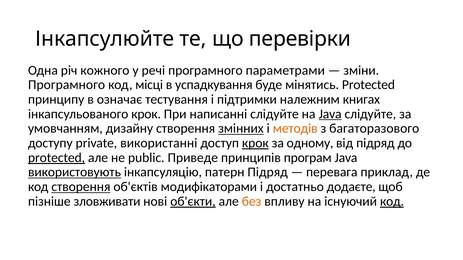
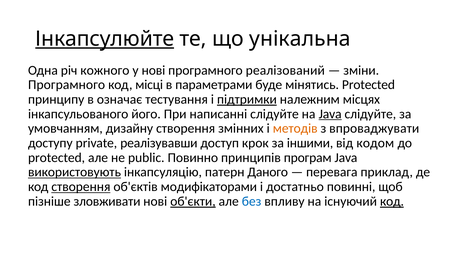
Інкапсулюйте underline: none -> present
перевірки: перевірки -> унікальна
у речі: речі -> нові
параметрами: параметрами -> реалізований
успадкування: успадкування -> параметрами
підтримки underline: none -> present
книгах: книгах -> місцях
інкапсульованого крок: крок -> його
змінних underline: present -> none
багаторазового: багаторазового -> впроваджувати
використанні: використанні -> реалізувавши
крок at (255, 143) underline: present -> none
одному: одному -> іншими
від підряд: підряд -> кодом
protected at (57, 158) underline: present -> none
Приведе: Приведе -> Повинно
патерн Підряд: Підряд -> Даного
додаєте: додаєте -> повинні
без colour: orange -> blue
